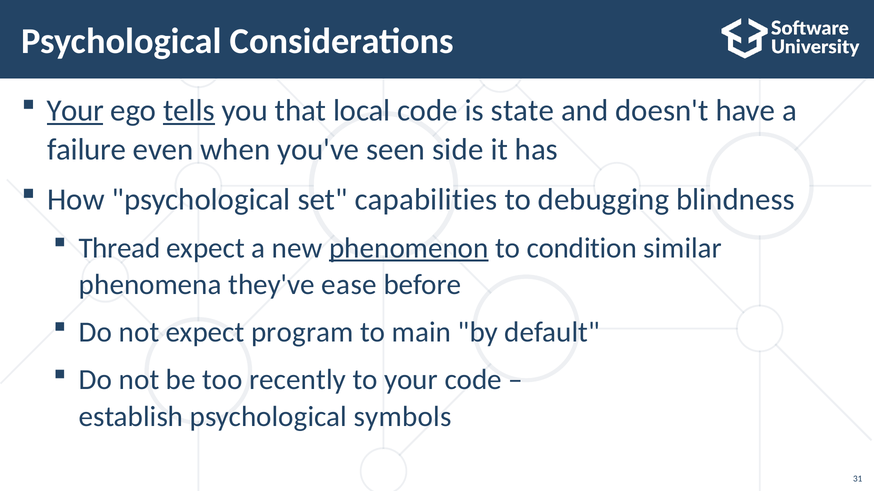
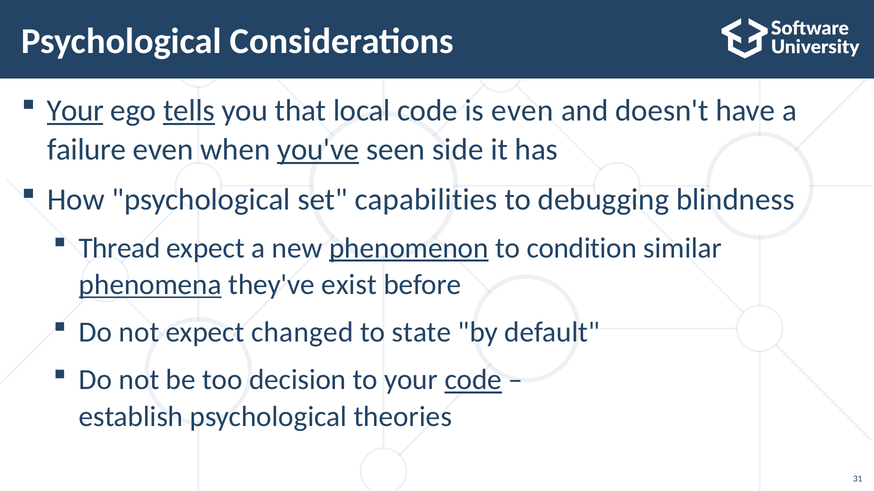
is state: state -> even
you've underline: none -> present
phenomena underline: none -> present
ease: ease -> exist
program: program -> changed
main: main -> state
recently: recently -> decision
code at (473, 380) underline: none -> present
symbols: symbols -> theories
